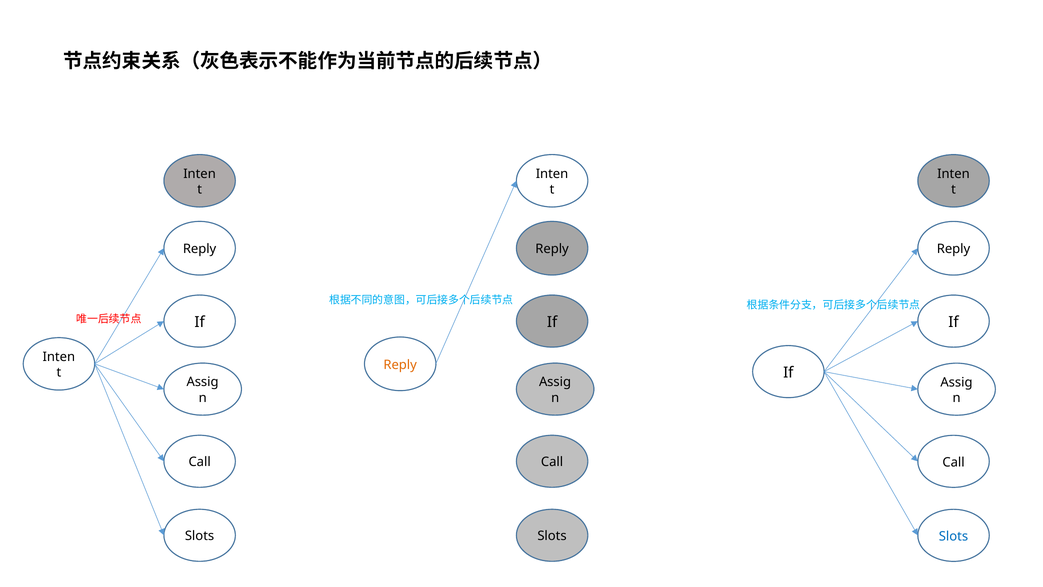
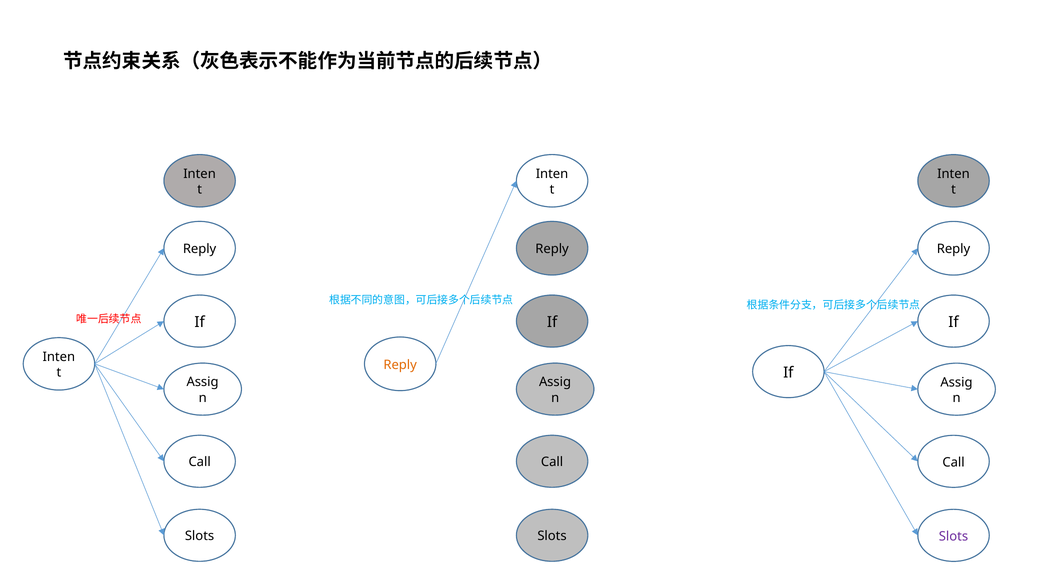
Slots at (953, 536) colour: blue -> purple
